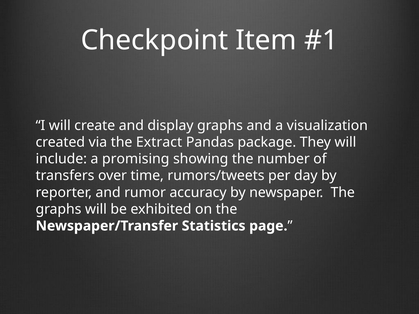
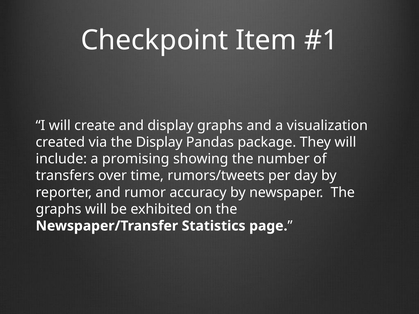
the Extract: Extract -> Display
